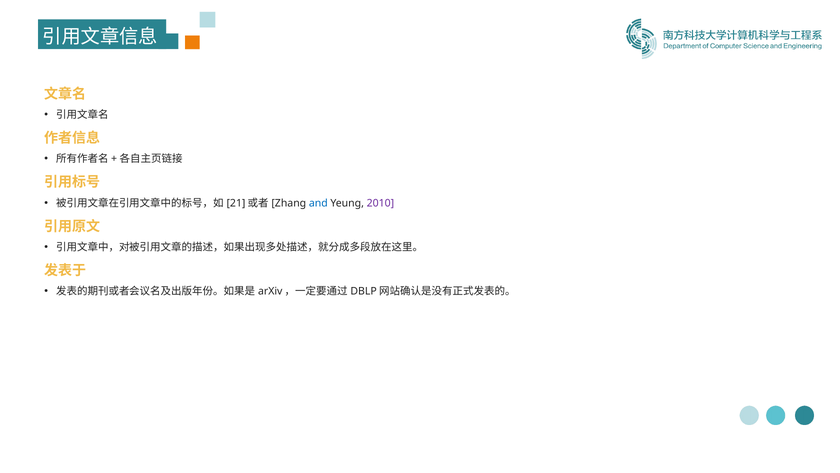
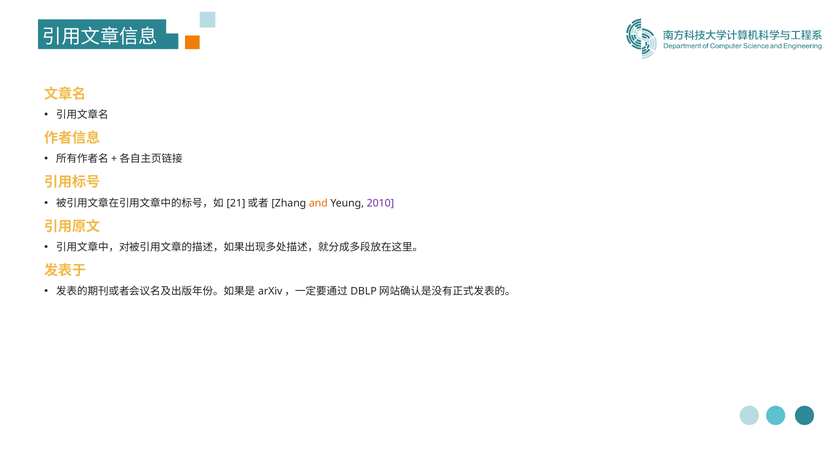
and colour: blue -> orange
